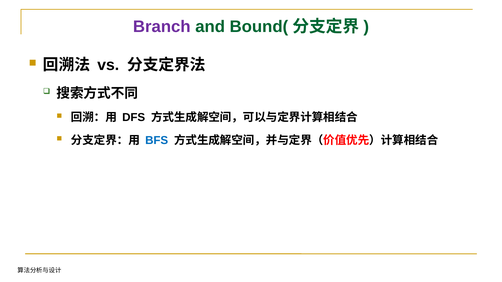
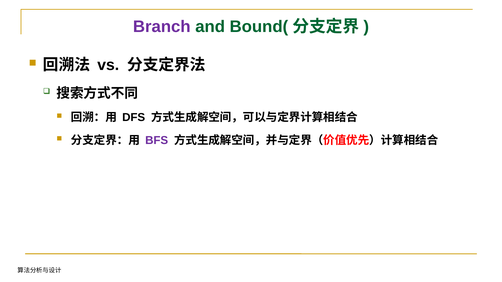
BFS colour: blue -> purple
